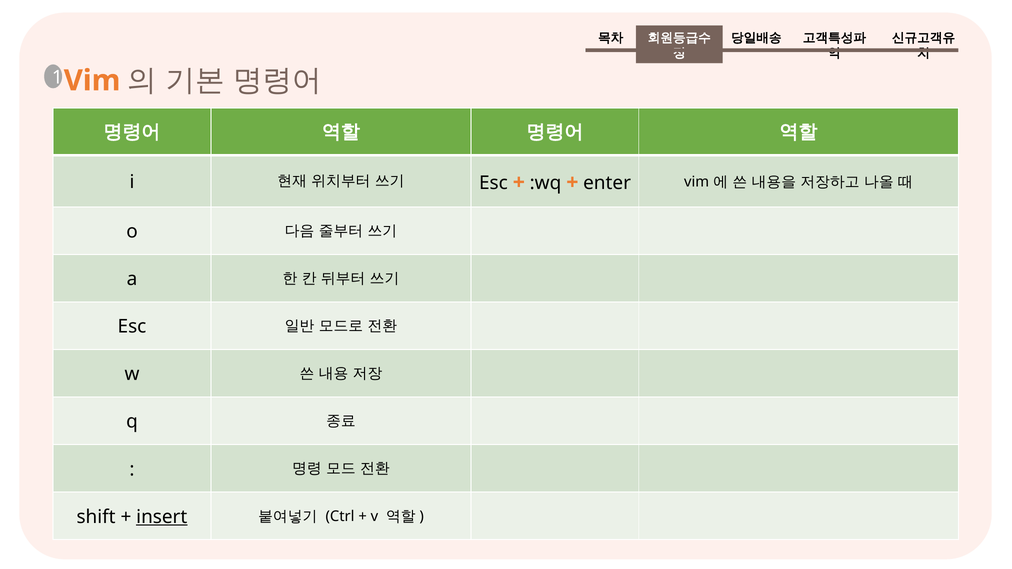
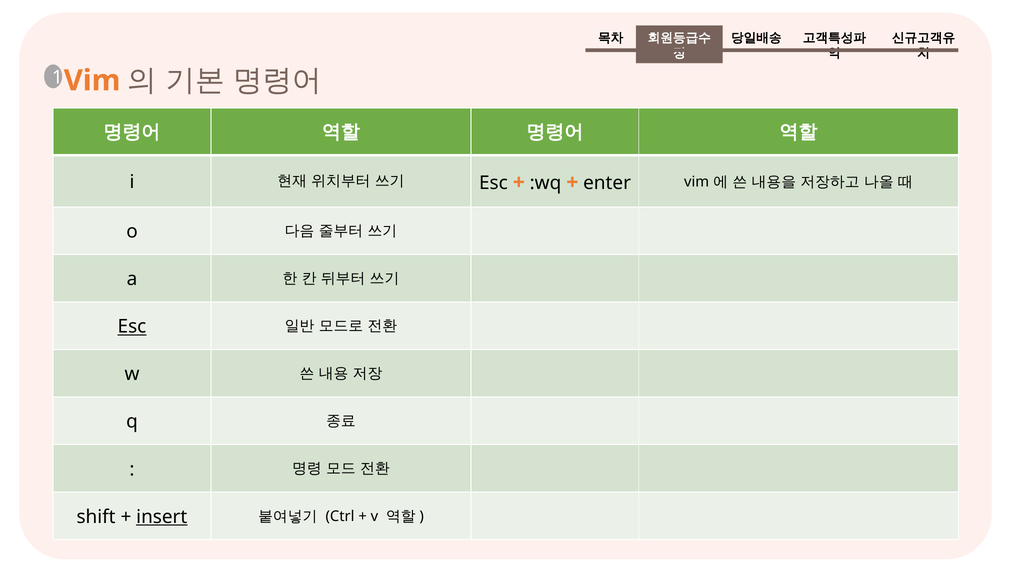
Esc at (132, 327) underline: none -> present
